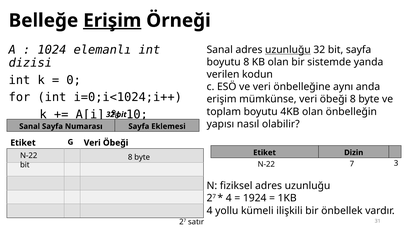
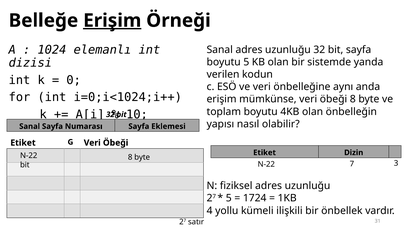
uzunluğu at (288, 50) underline: present -> none
boyutu 8: 8 -> 5
4 at (229, 198): 4 -> 5
1924: 1924 -> 1724
